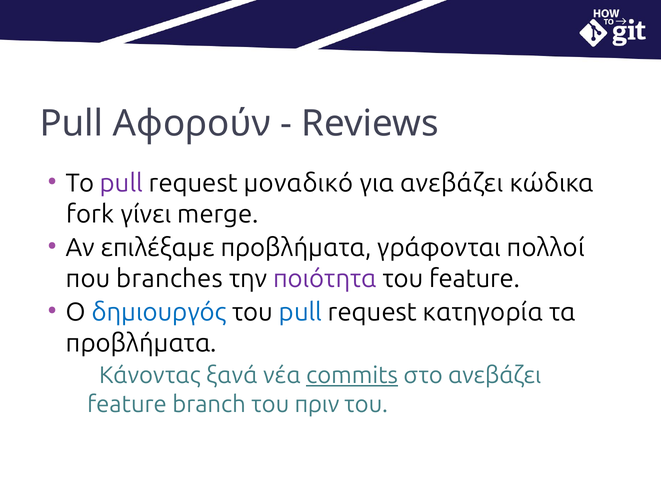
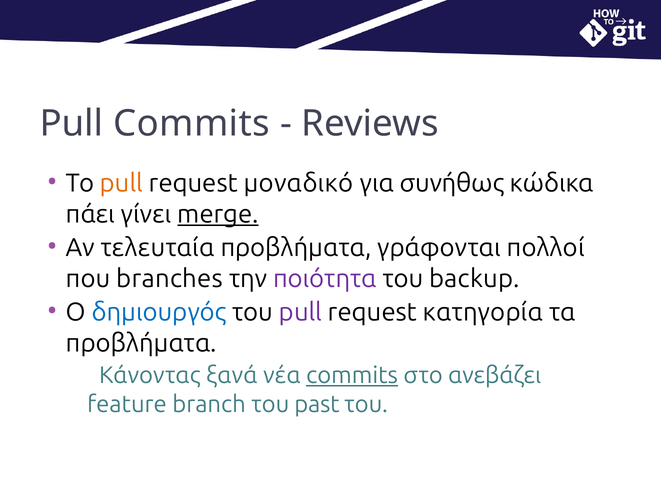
Pull Αφορούν: Αφορούν -> Commits
pull at (121, 183) colour: purple -> orange
για ανεβάζει: ανεβάζει -> συνήθως
fork: fork -> πάει
merge underline: none -> present
επιλέξαμε: επιλέξαμε -> τελευταία
του feature: feature -> backup
pull at (301, 312) colour: blue -> purple
πριν: πριν -> past
